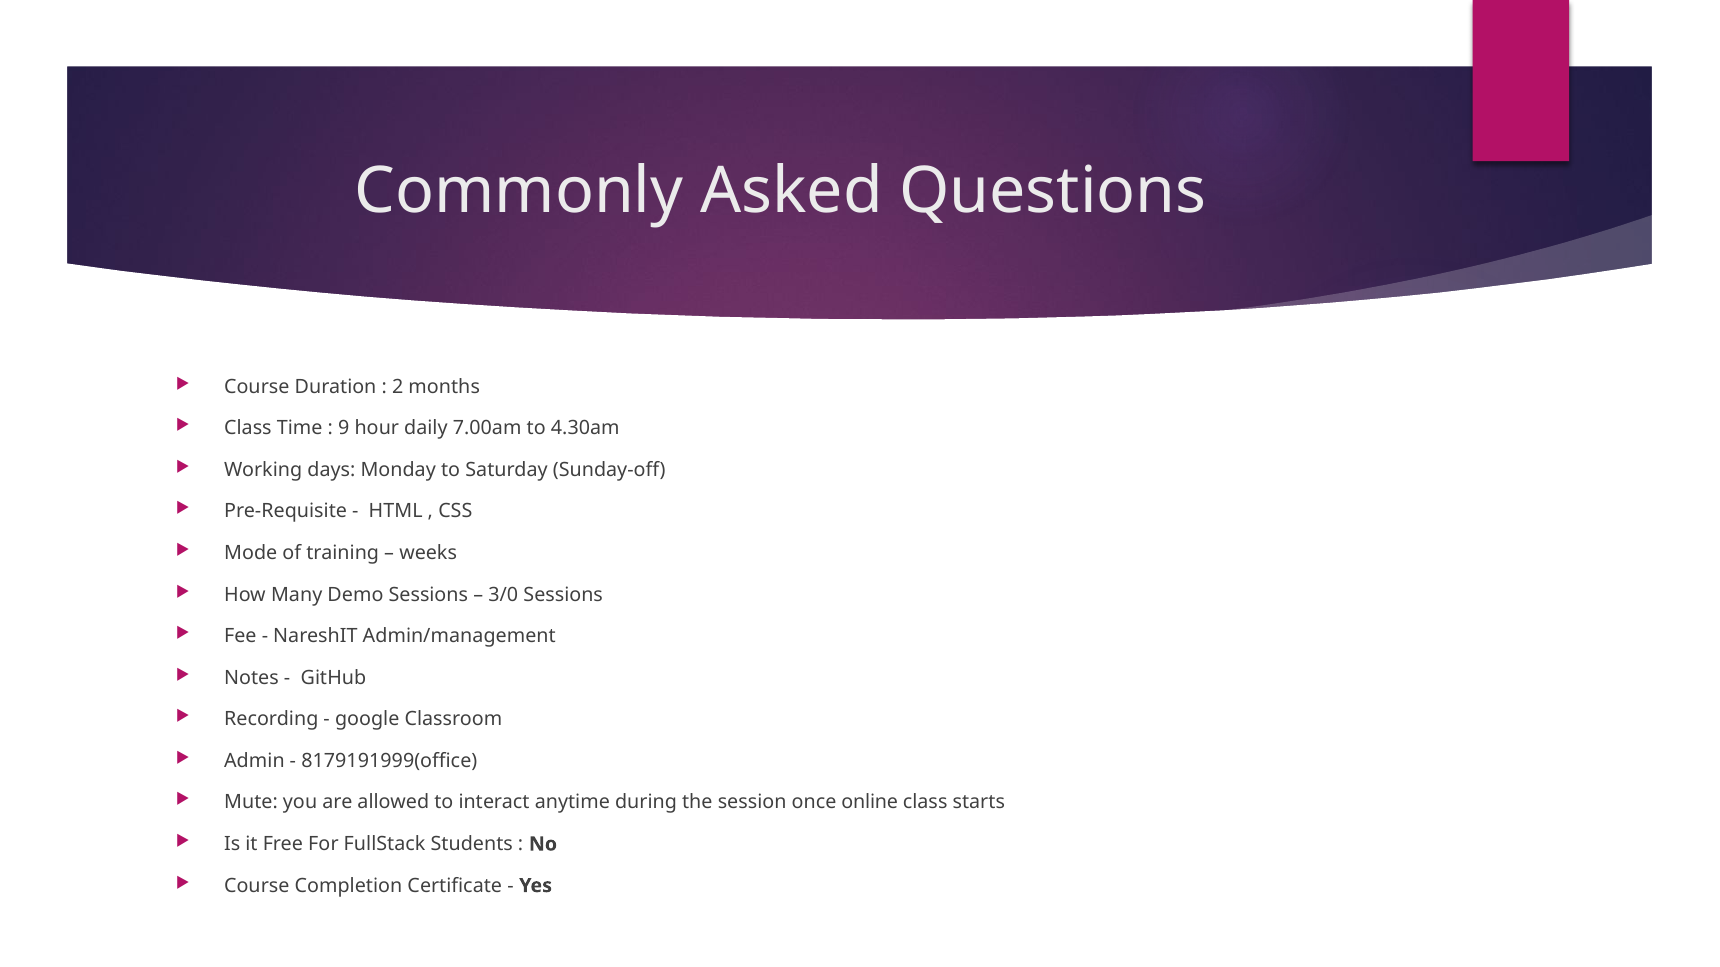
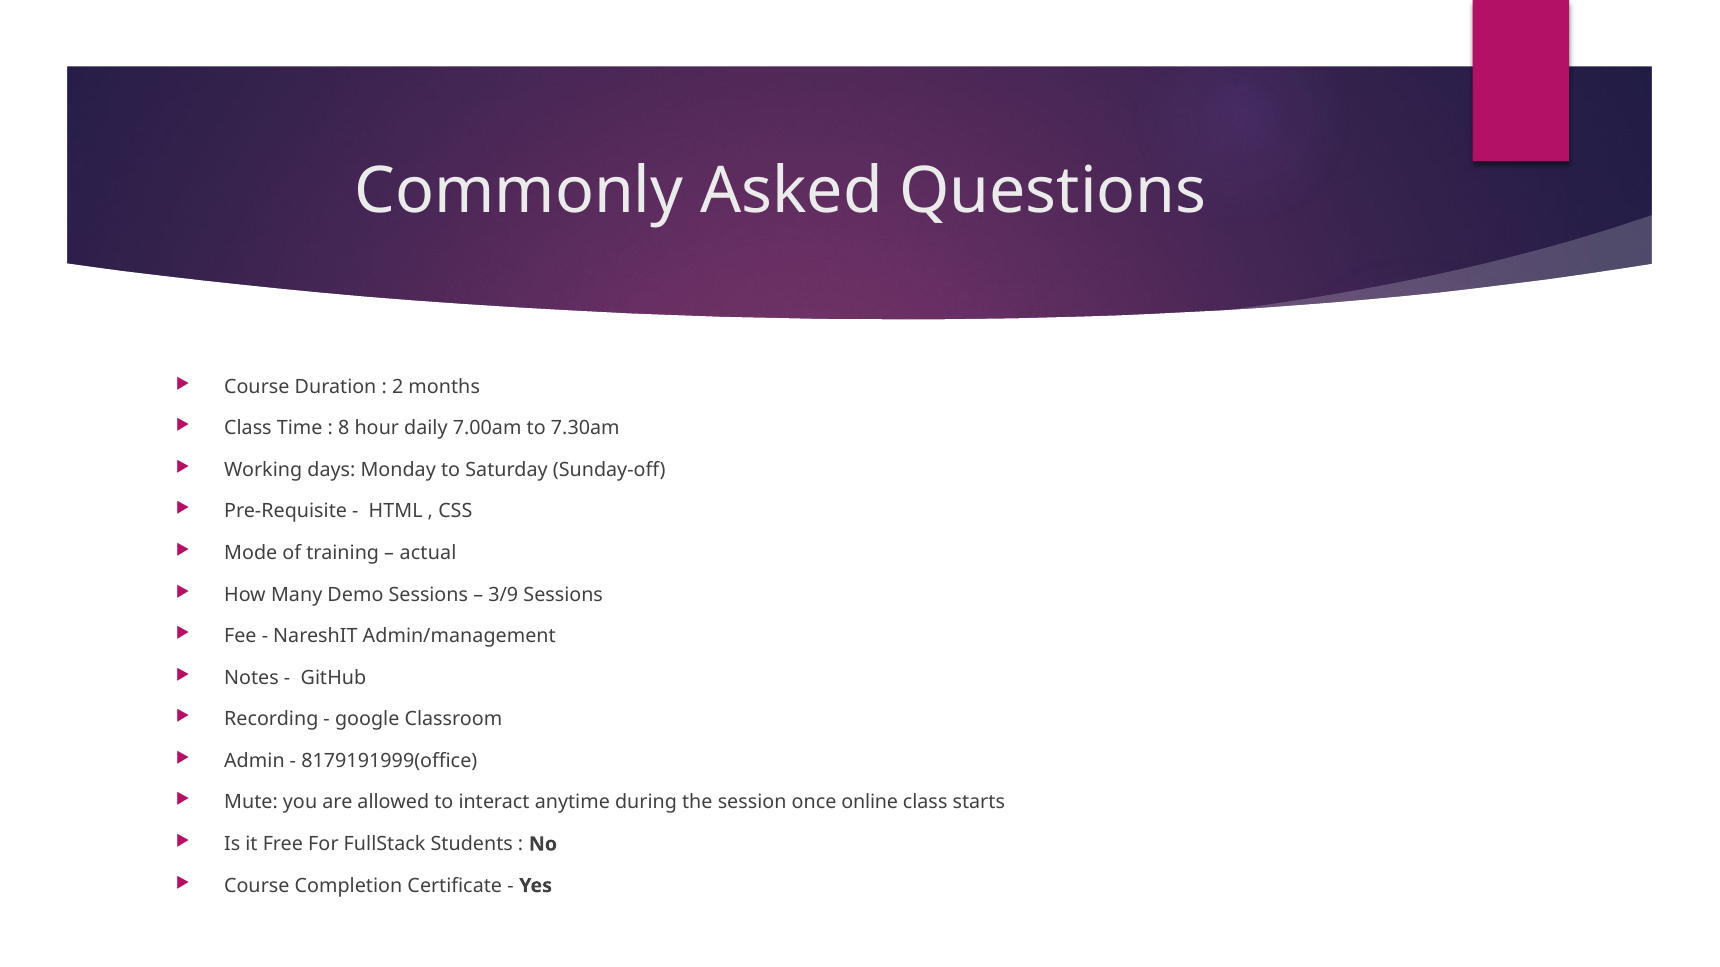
9: 9 -> 8
4.30am: 4.30am -> 7.30am
weeks: weeks -> actual
3/0: 3/0 -> 3/9
